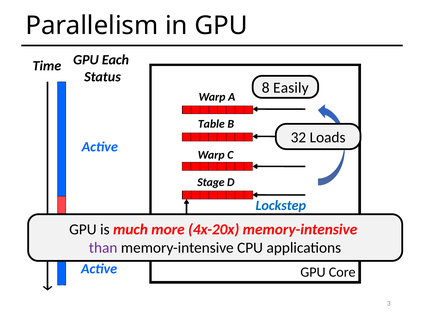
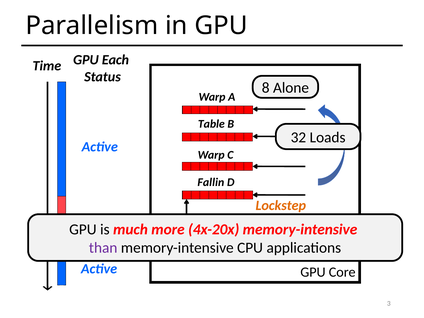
Easily: Easily -> Alone
Stage: Stage -> Fallin
Lockstep colour: blue -> orange
